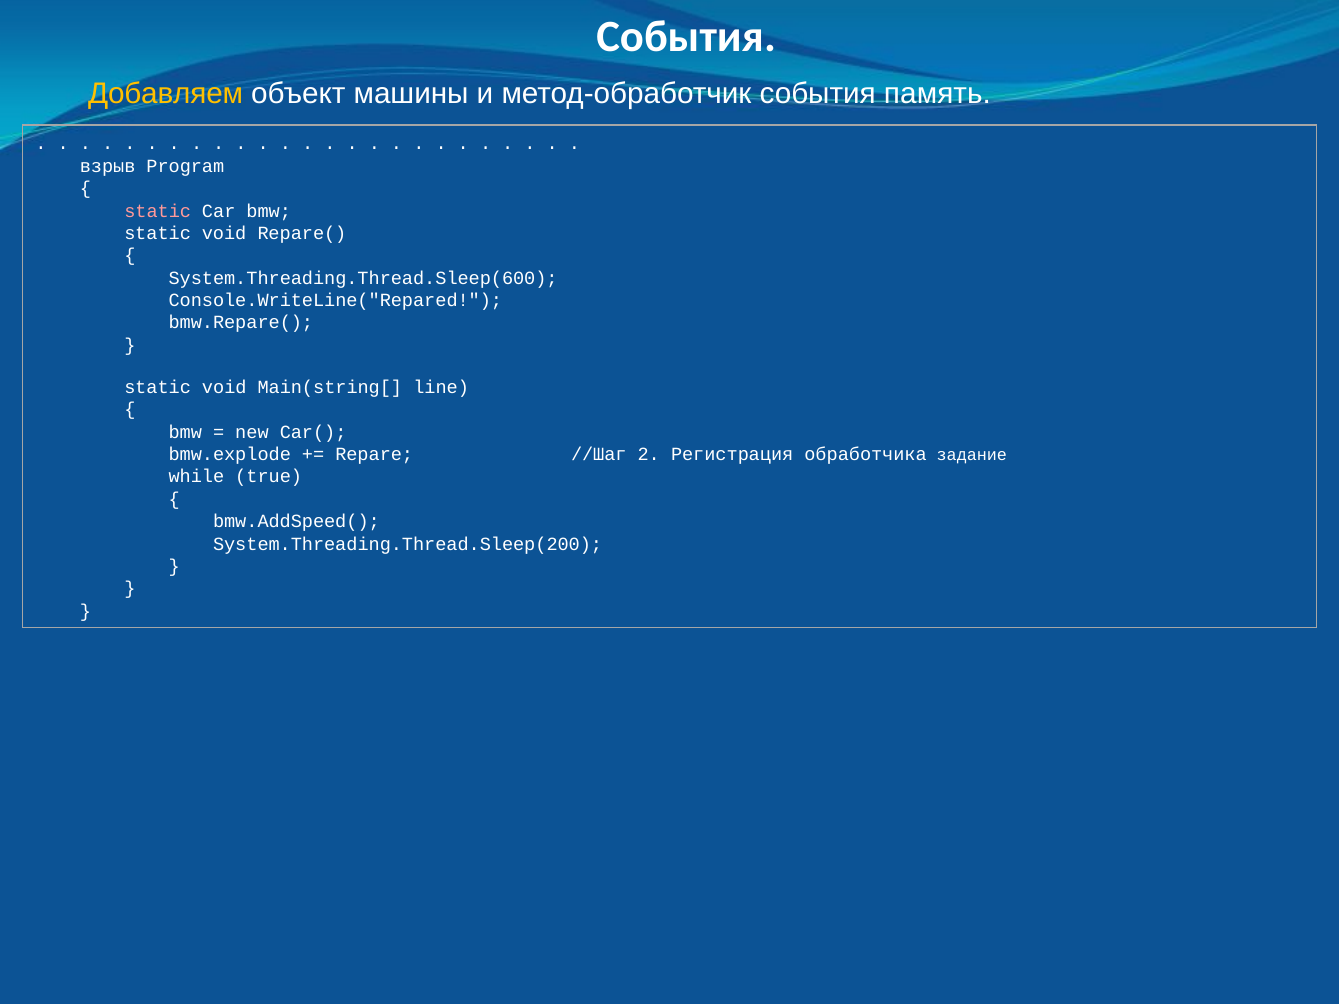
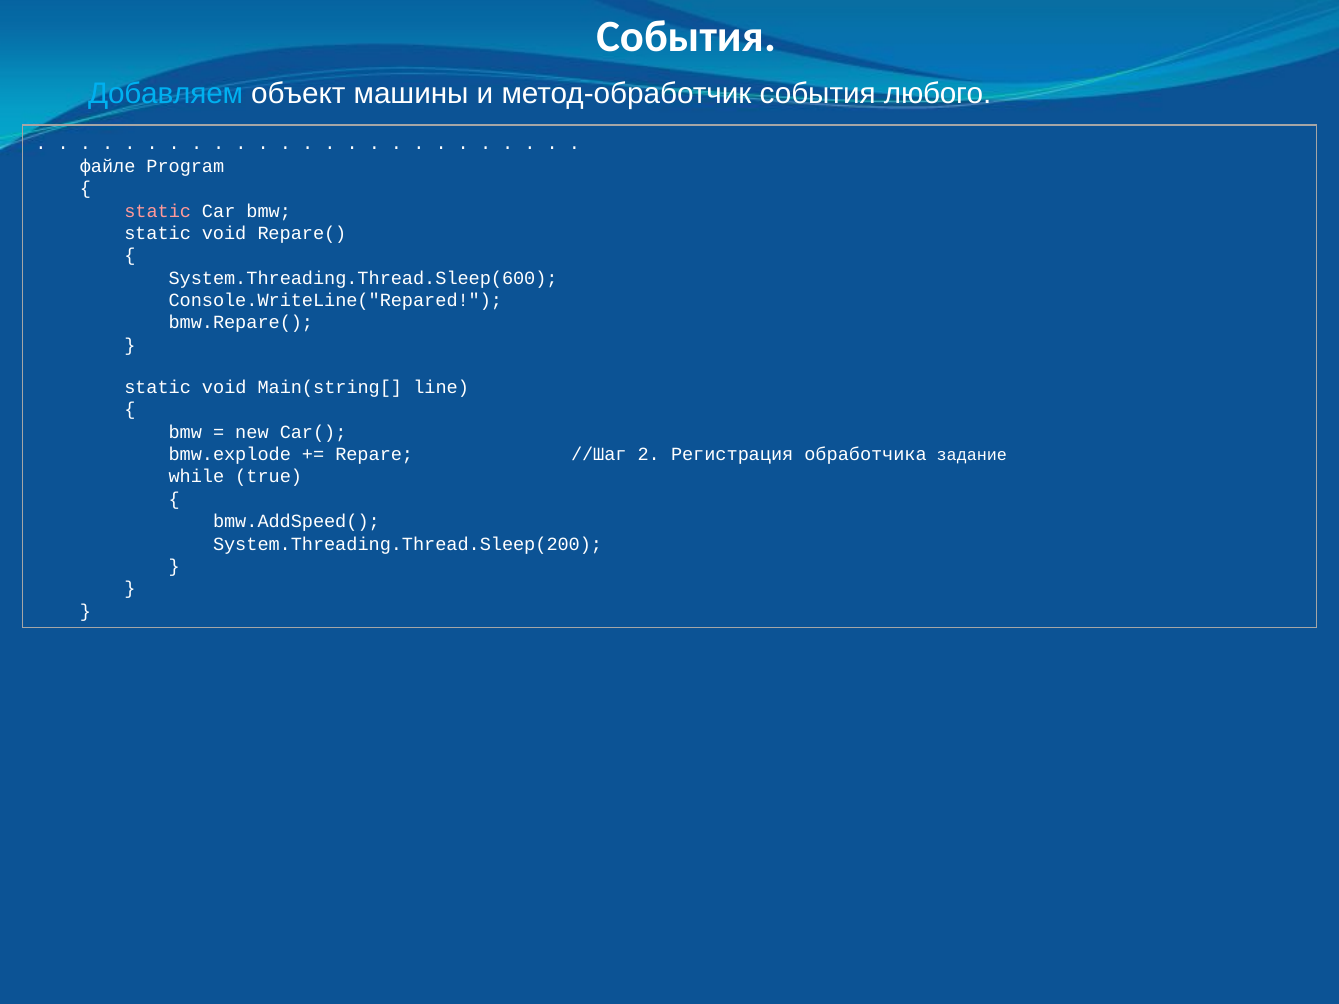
Добавляем colour: yellow -> light blue
память: память -> любого
взрыв: взрыв -> файле
